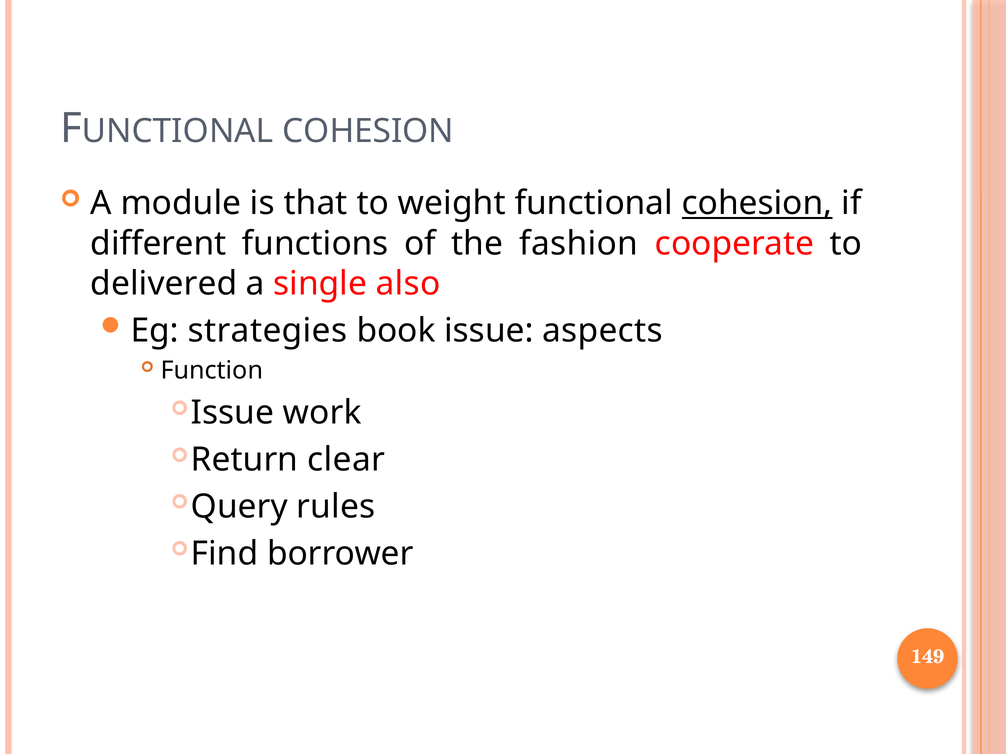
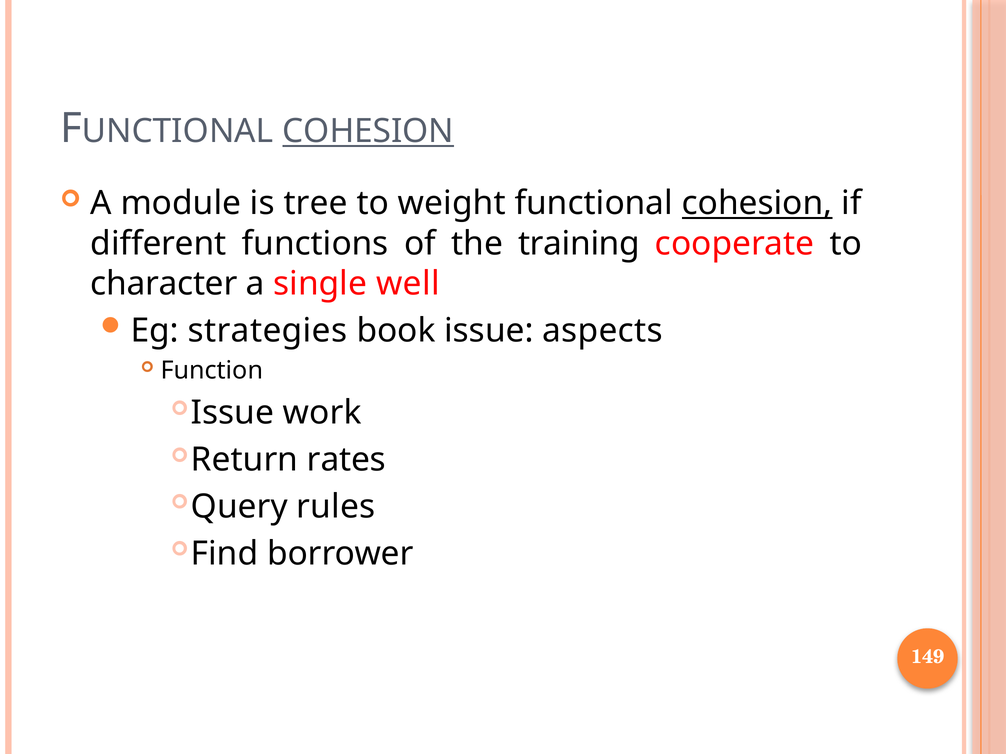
COHESION at (368, 132) underline: none -> present
that: that -> tree
fashion: fashion -> training
delivered: delivered -> character
also: also -> well
clear: clear -> rates
